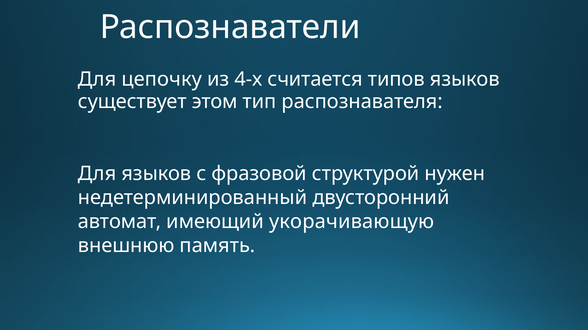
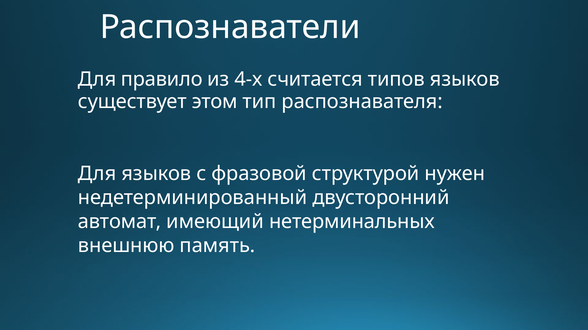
цепочку: цепочку -> правило
укорачивающую: укорачивающую -> нетерминальных
